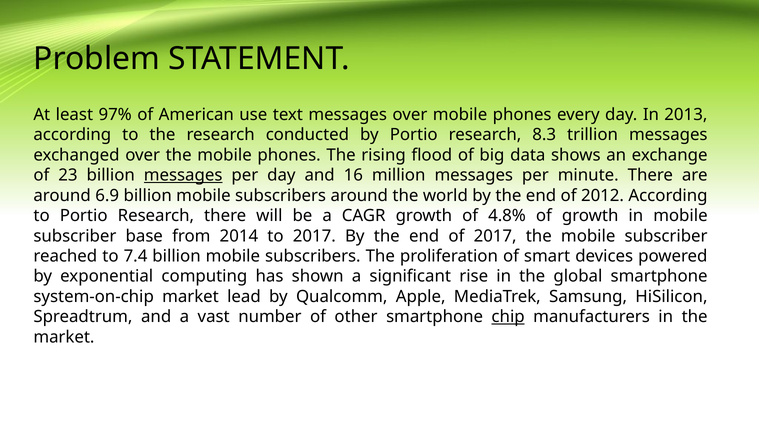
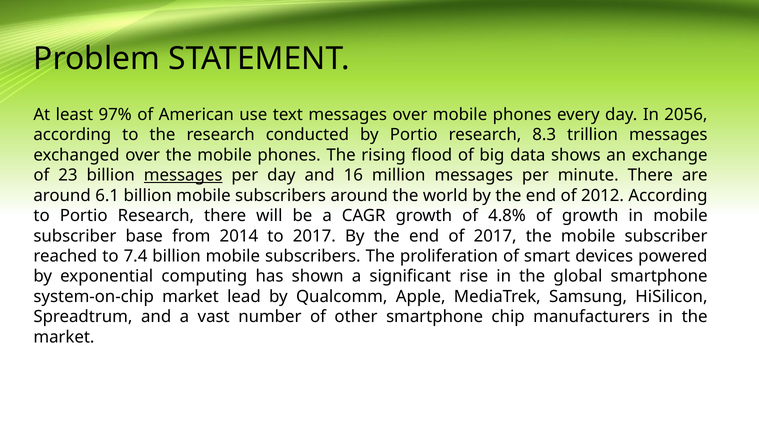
2013: 2013 -> 2056
6.9: 6.9 -> 6.1
chip underline: present -> none
